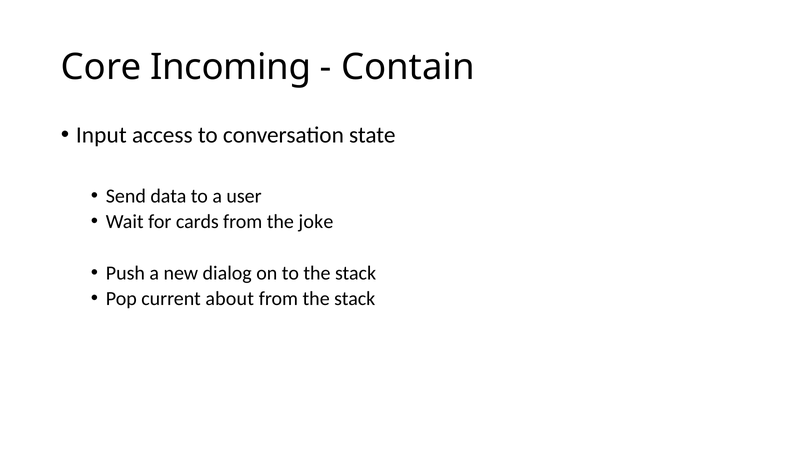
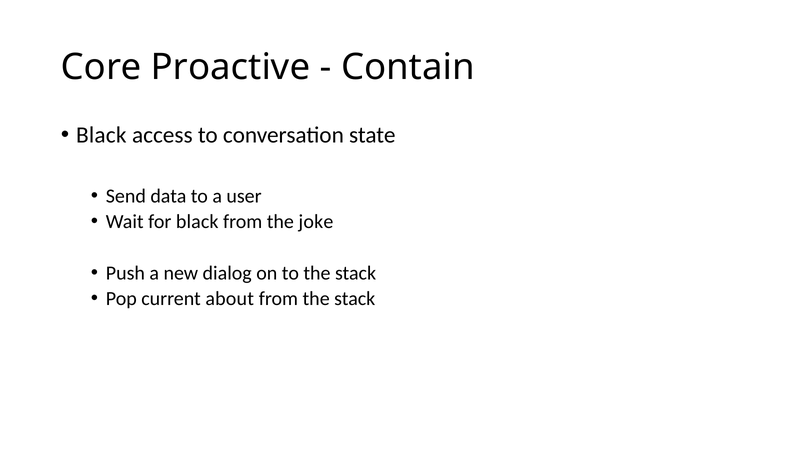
Incoming: Incoming -> Proactive
Input at (101, 135): Input -> Black
for cards: cards -> black
